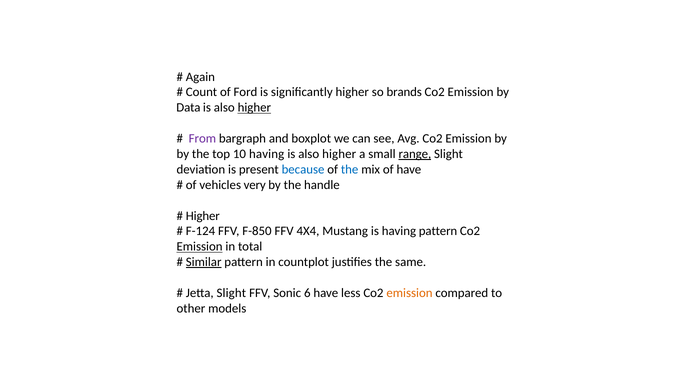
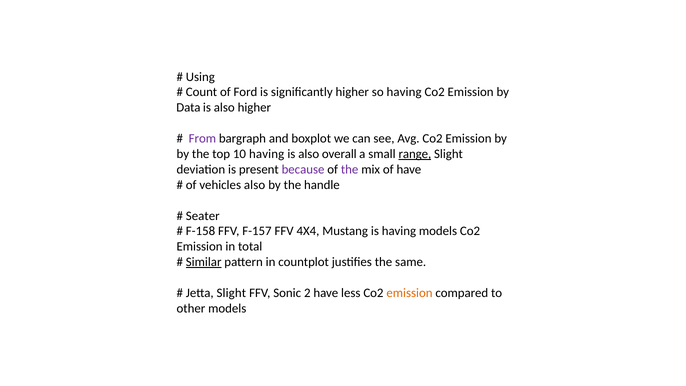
Again: Again -> Using
so brands: brands -> having
higher at (254, 108) underline: present -> none
higher at (339, 154): higher -> overall
because colour: blue -> purple
the at (350, 169) colour: blue -> purple
vehicles very: very -> also
Higher at (203, 216): Higher -> Seater
F-124: F-124 -> F-158
F-850: F-850 -> F-157
having pattern: pattern -> models
Emission at (200, 247) underline: present -> none
6: 6 -> 2
